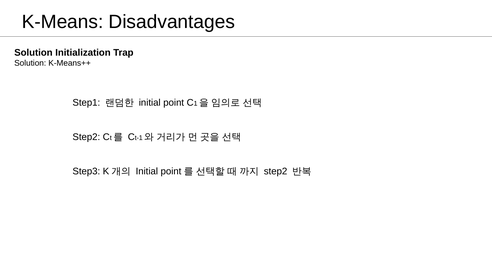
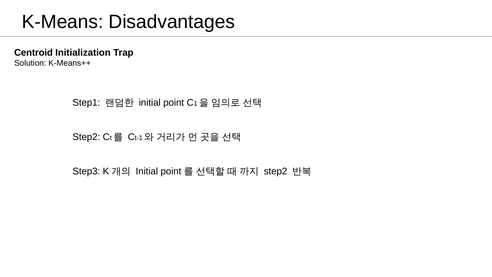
Solution at (33, 53): Solution -> Centroid
